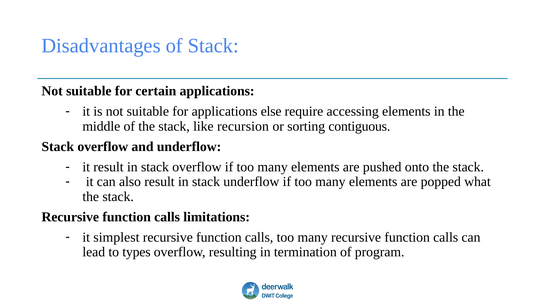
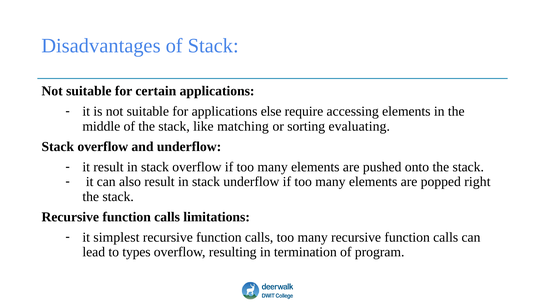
recursion: recursion -> matching
contiguous: contiguous -> evaluating
what: what -> right
